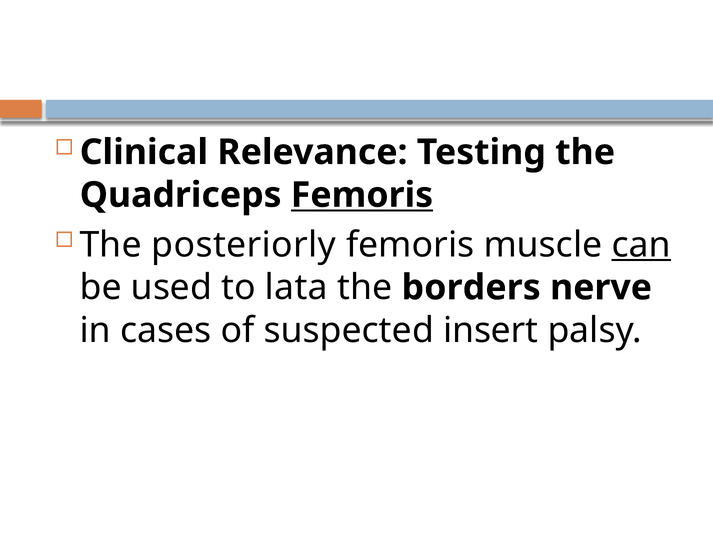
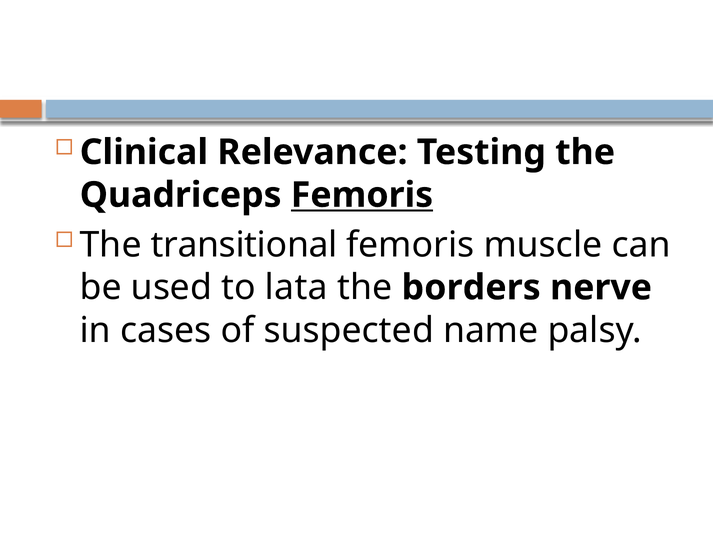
posteriorly: posteriorly -> transitional
can underline: present -> none
insert: insert -> name
